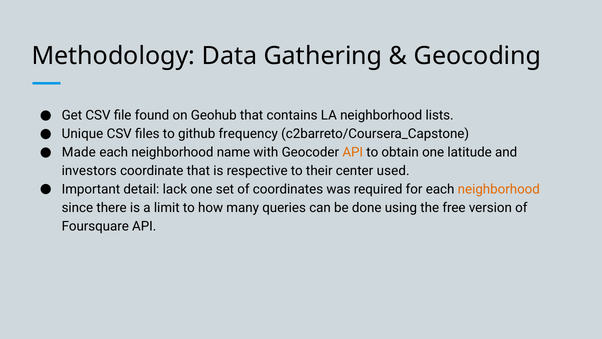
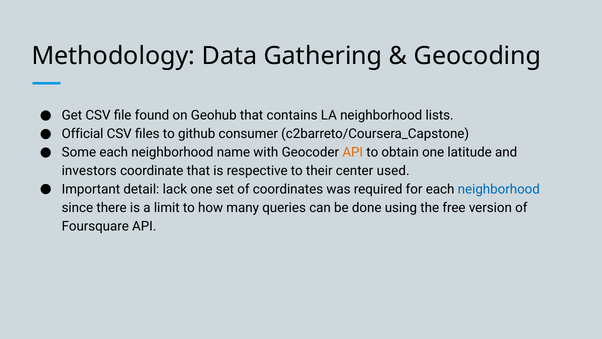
Unique: Unique -> Official
frequency: frequency -> consumer
Made: Made -> Some
neighborhood at (499, 189) colour: orange -> blue
